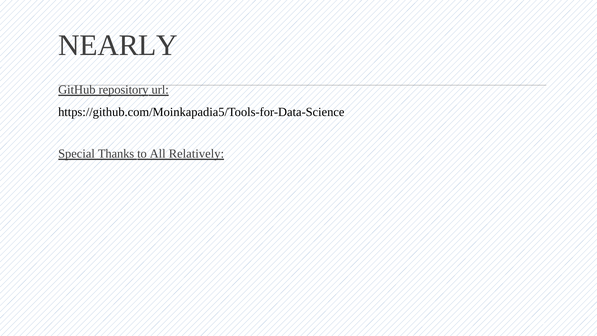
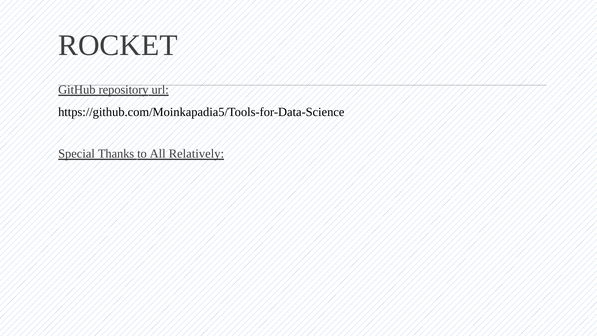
NEARLY: NEARLY -> ROCKET
